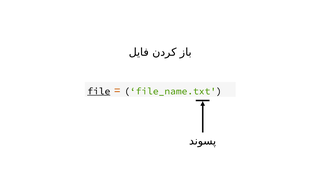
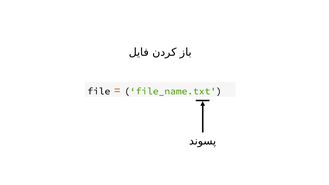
file underline: present -> none
